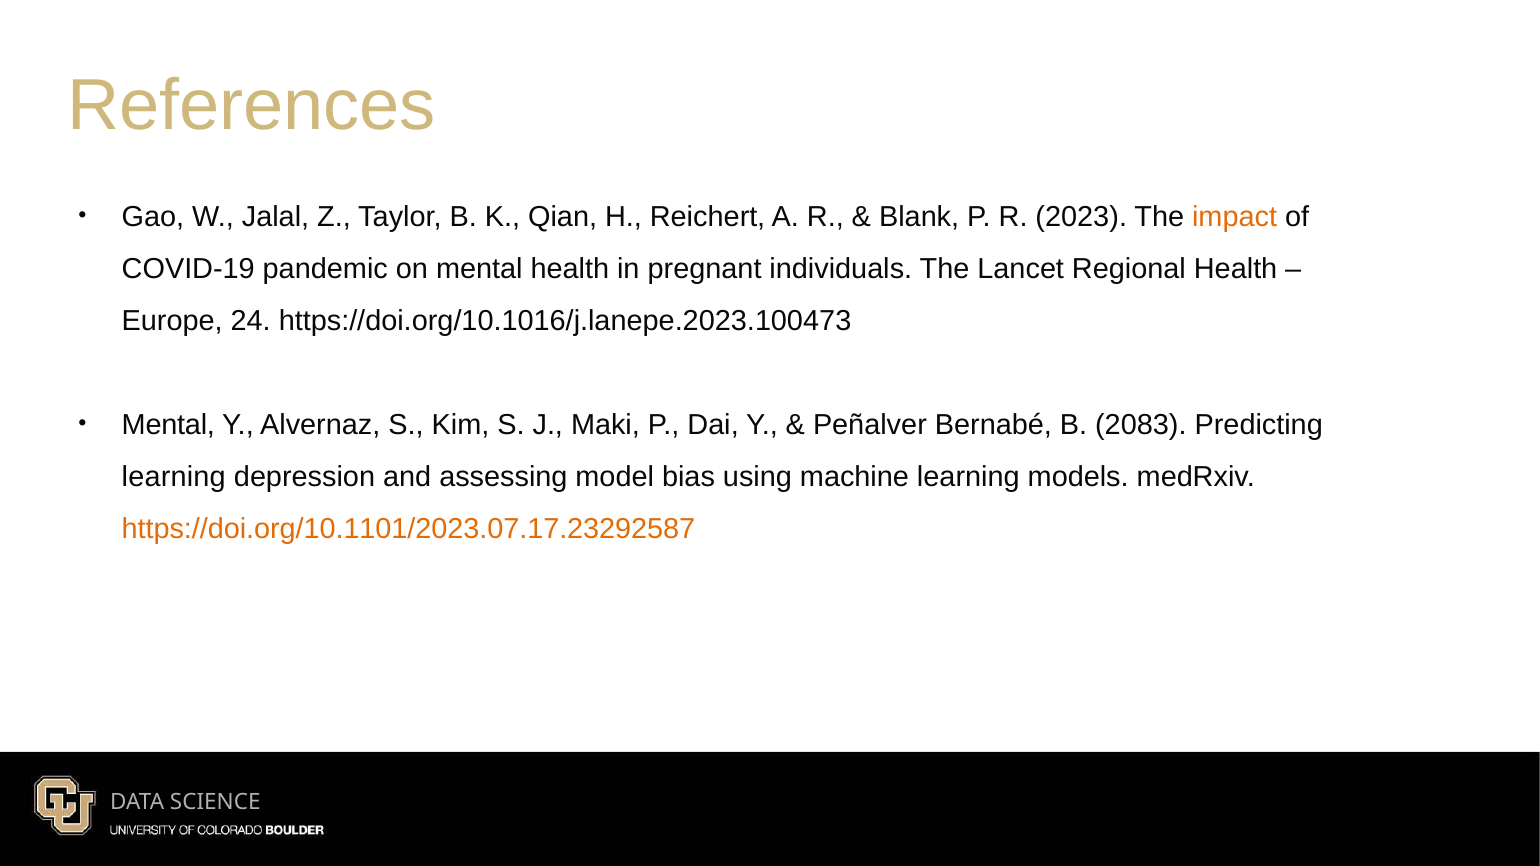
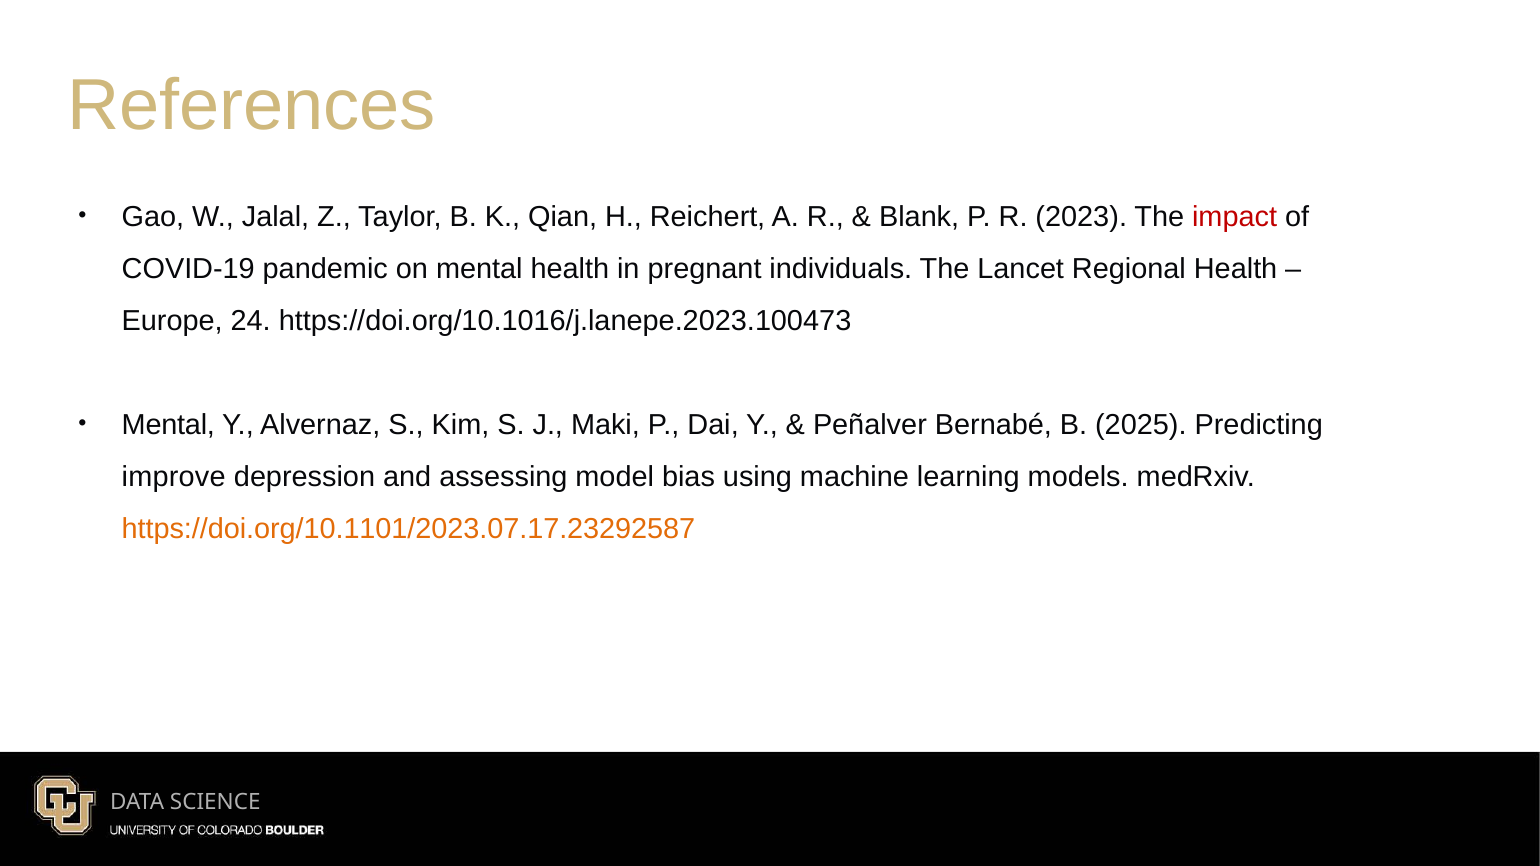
impact colour: orange -> red
2083: 2083 -> 2025
learning at (174, 477): learning -> improve
